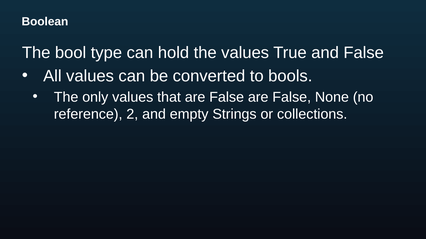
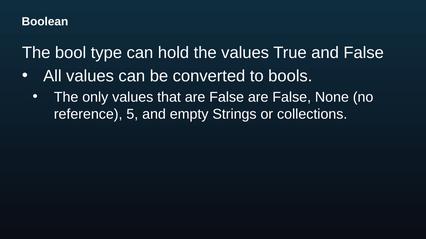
2: 2 -> 5
